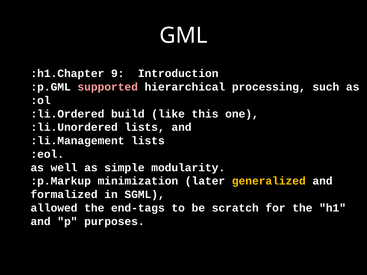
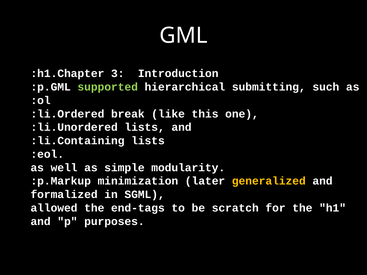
9: 9 -> 3
supported colour: pink -> light green
processing: processing -> submitting
build: build -> break
:li.Management: :li.Management -> :li.Containing
